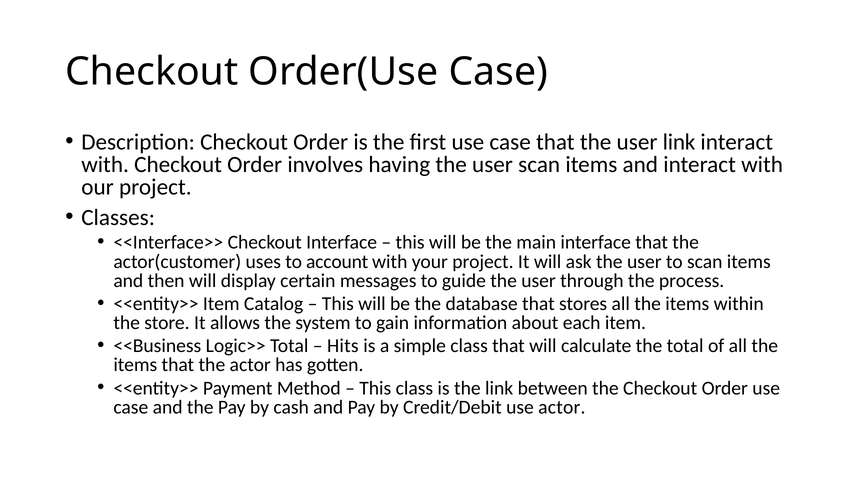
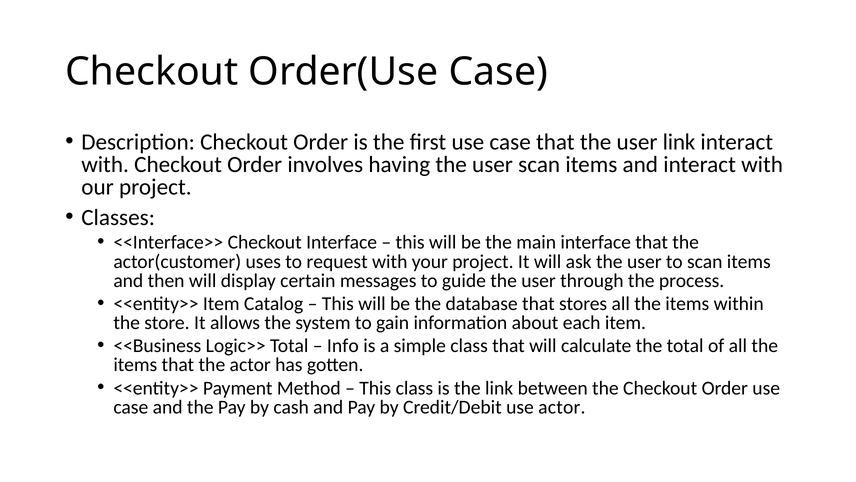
account: account -> request
Hits: Hits -> Info
